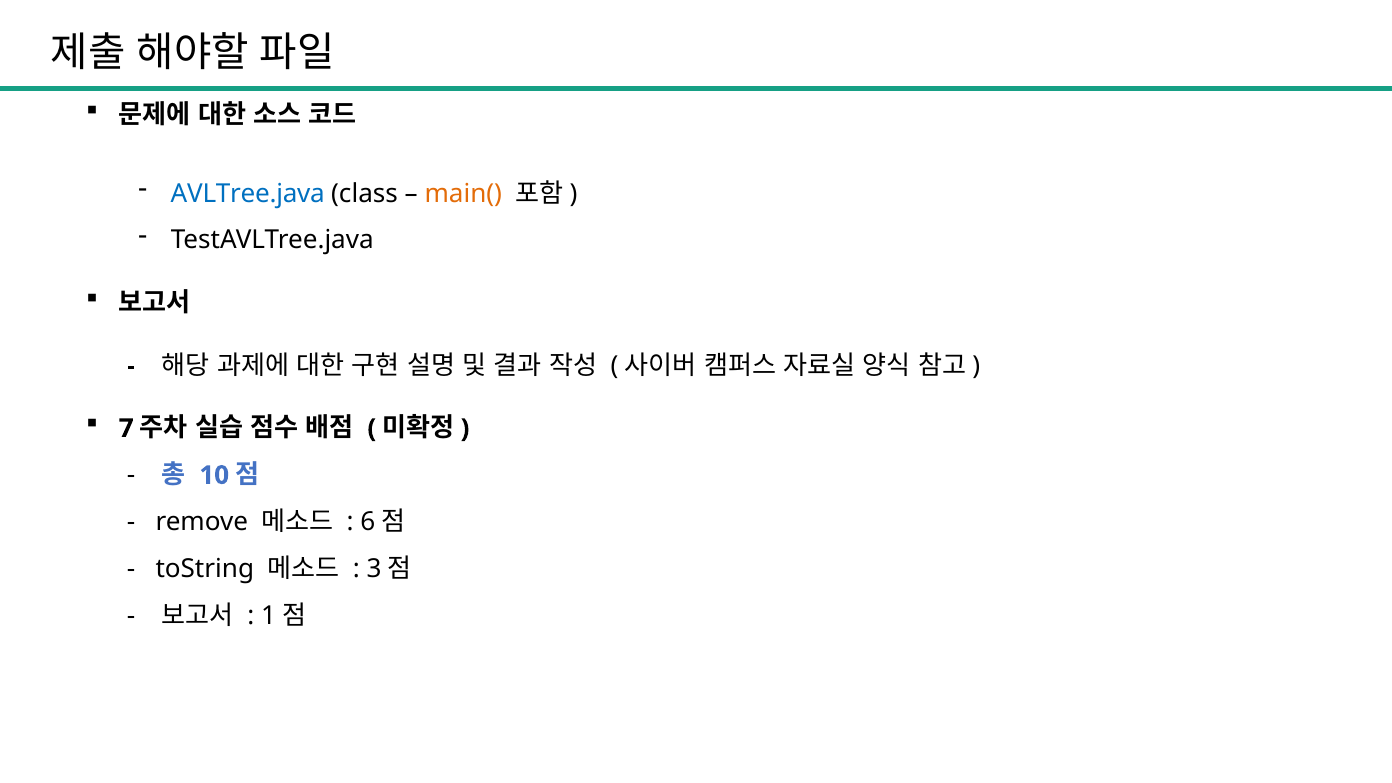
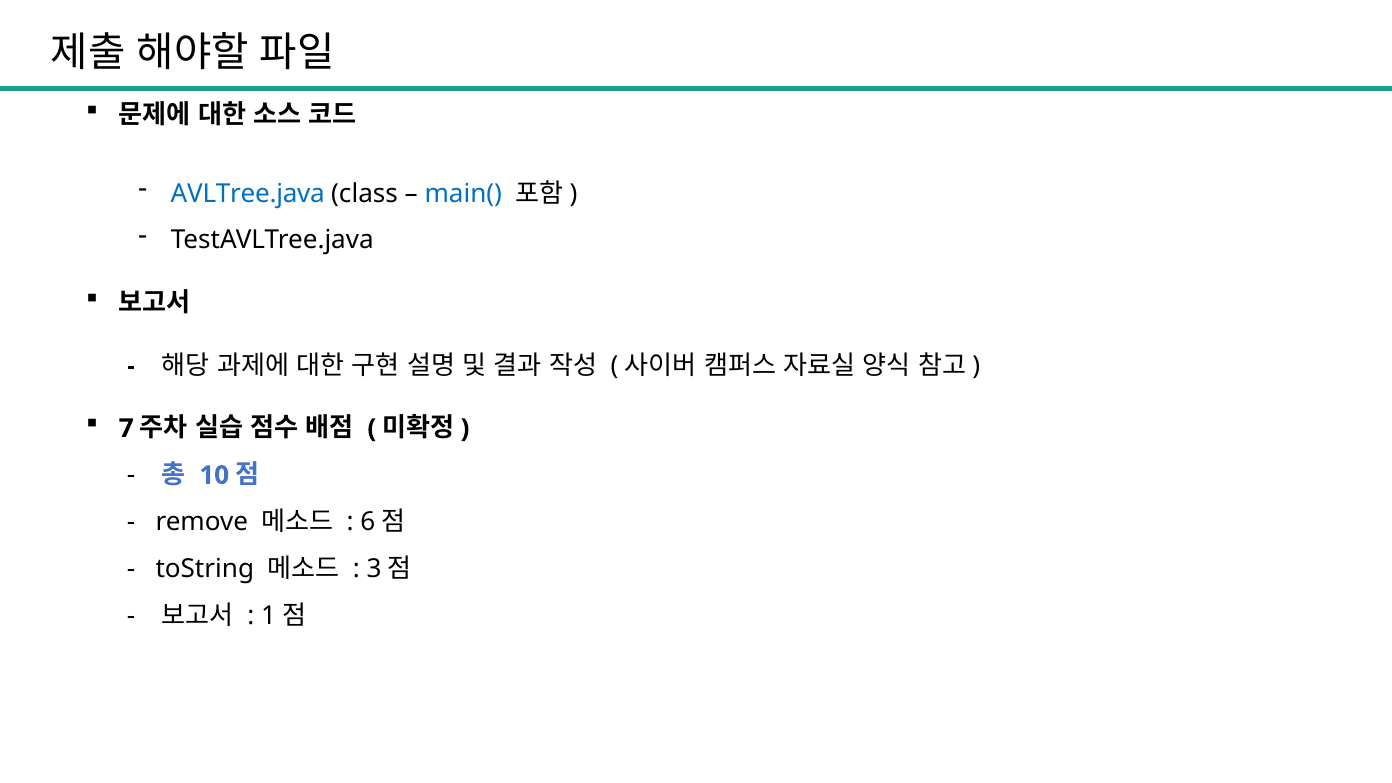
main( colour: orange -> blue
